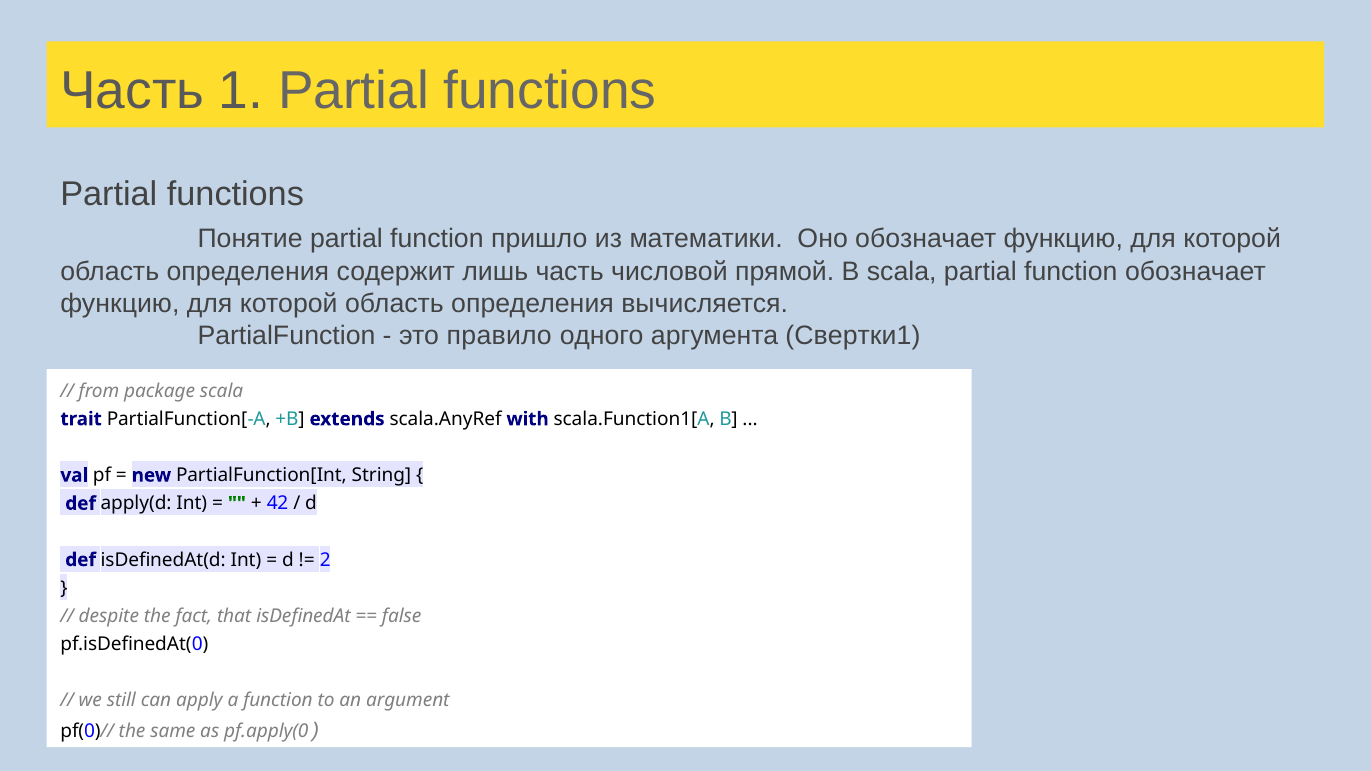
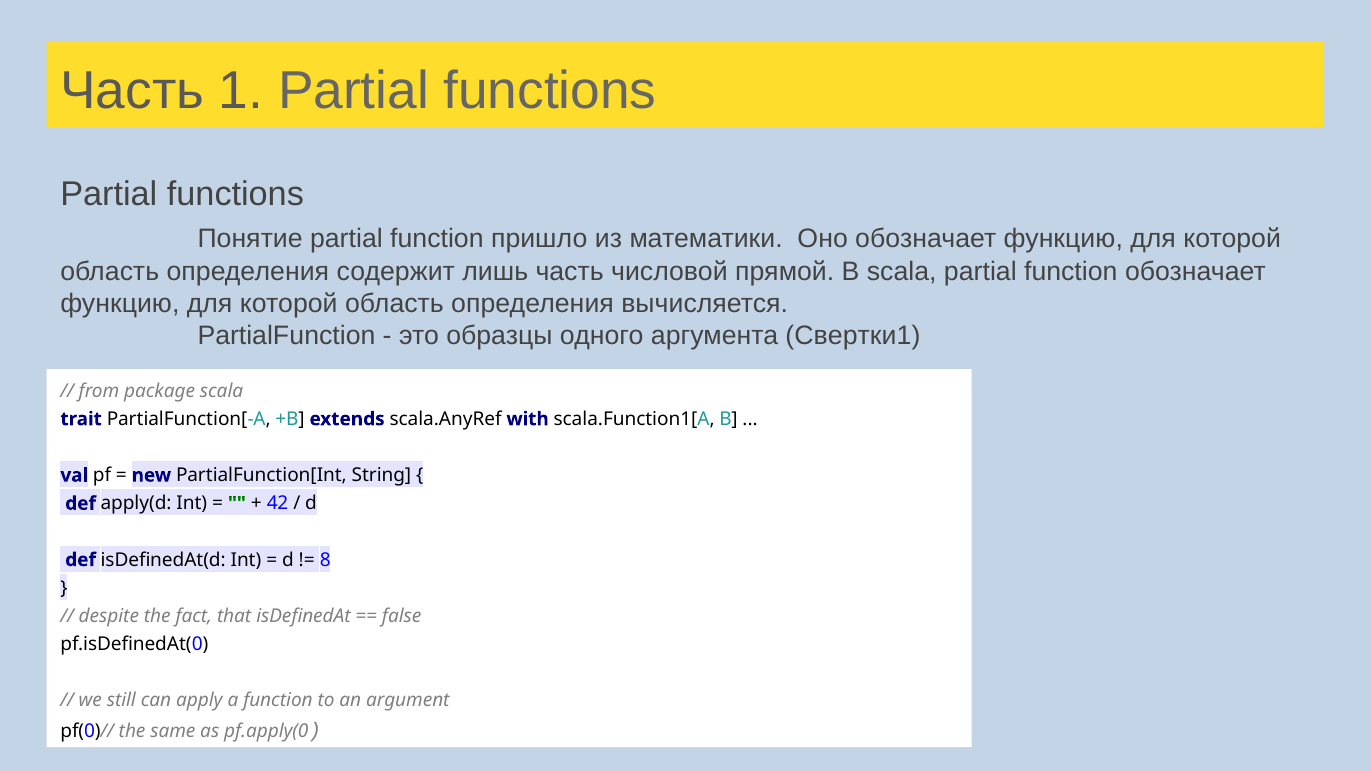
правило: правило -> образцы
2: 2 -> 8
